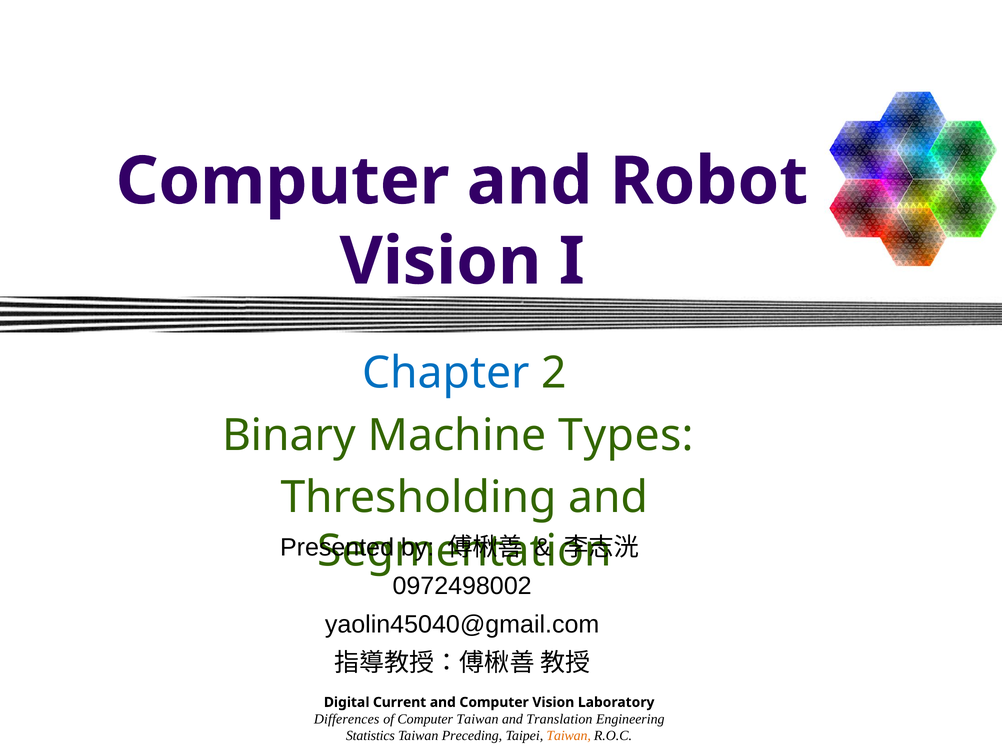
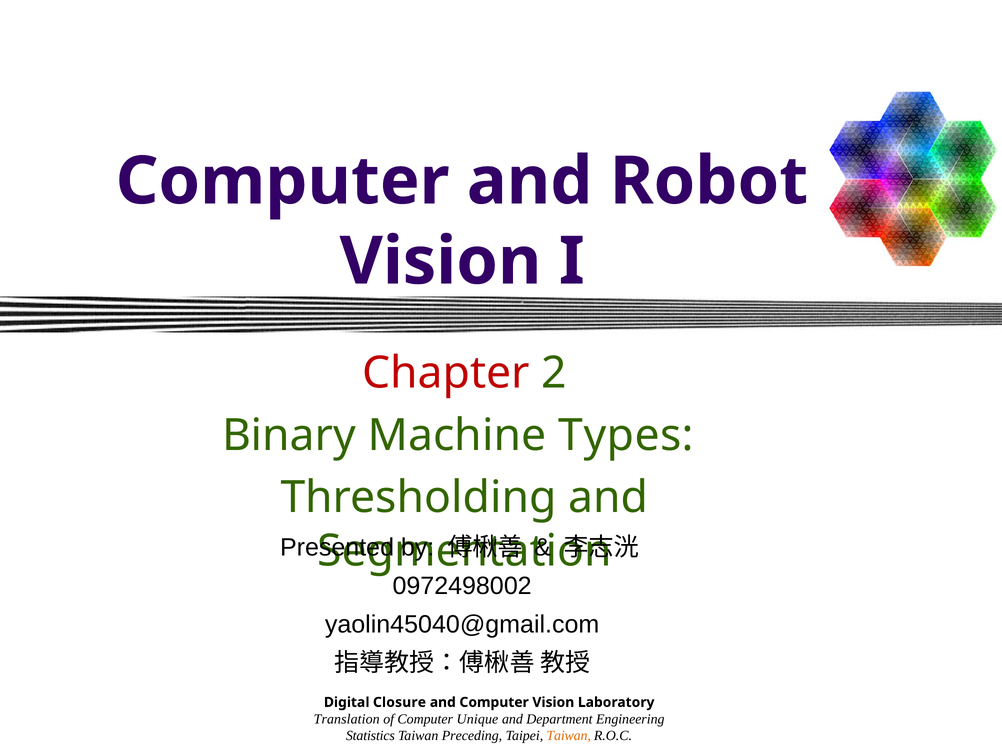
Chapter colour: blue -> red
Current: Current -> Closure
Differences: Differences -> Translation
Computer Taiwan: Taiwan -> Unique
Translation: Translation -> Department
